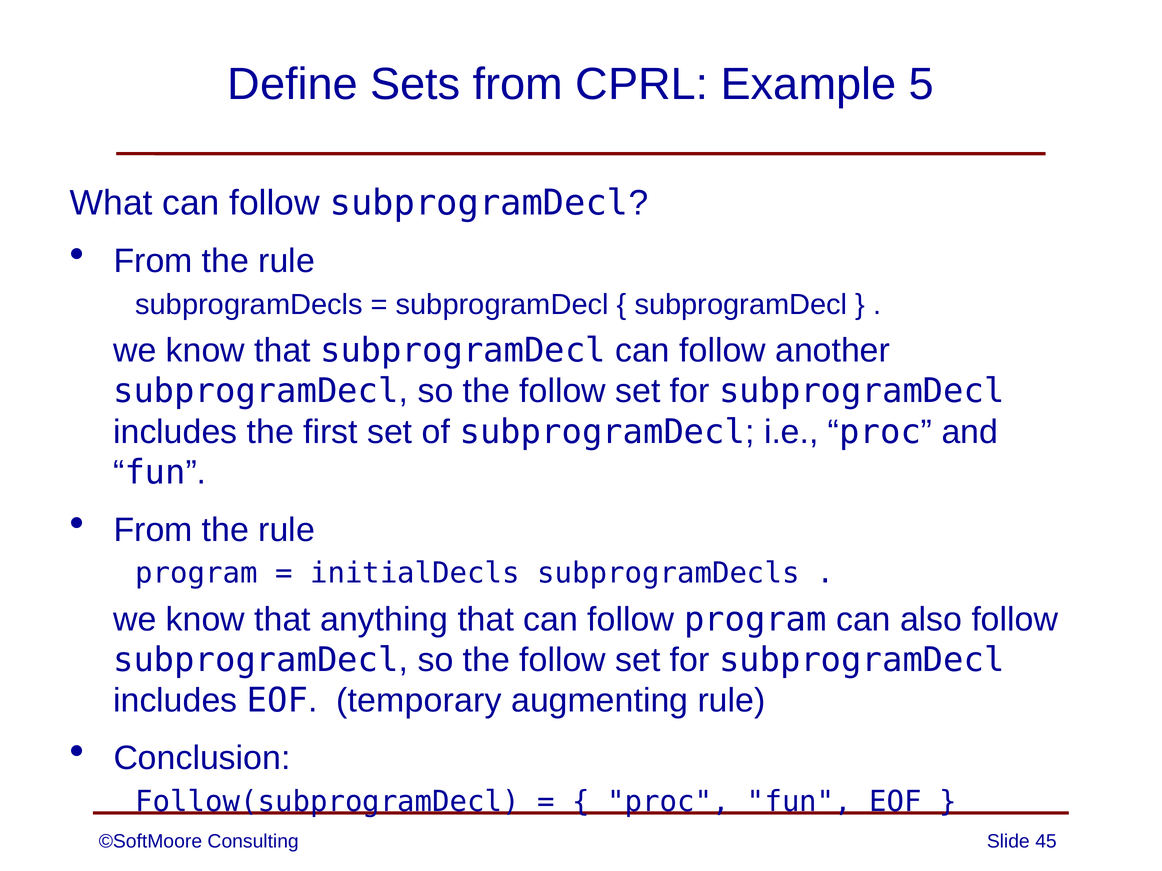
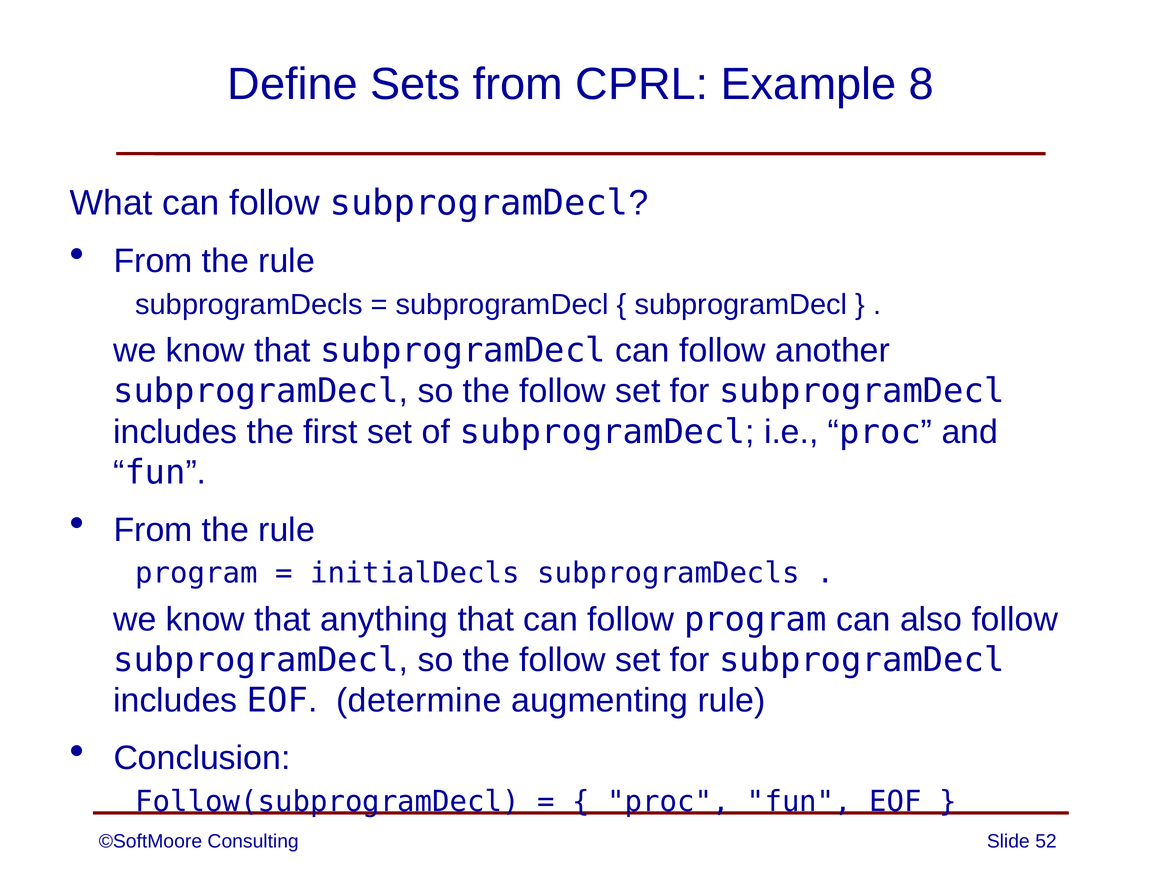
5: 5 -> 8
temporary: temporary -> determine
45: 45 -> 52
